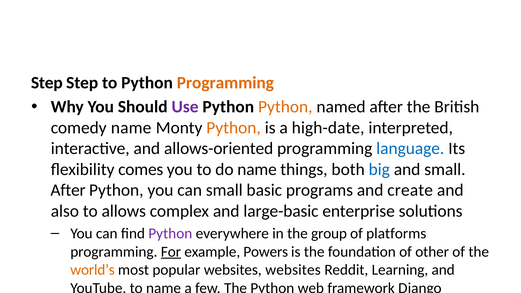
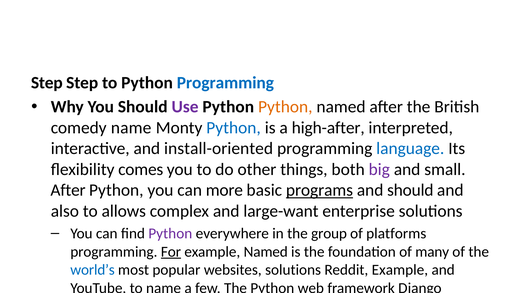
Programming at (225, 83) colour: orange -> blue
Python at (234, 128) colour: orange -> blue
high-date: high-date -> high-after
allows-oriented: allows-oriented -> install-oriented
do name: name -> other
big colour: blue -> purple
can small: small -> more
programs underline: none -> present
and create: create -> should
large-basic: large-basic -> large-want
example Powers: Powers -> Named
other: other -> many
world’s colour: orange -> blue
websites websites: websites -> solutions
Reddit Learning: Learning -> Example
